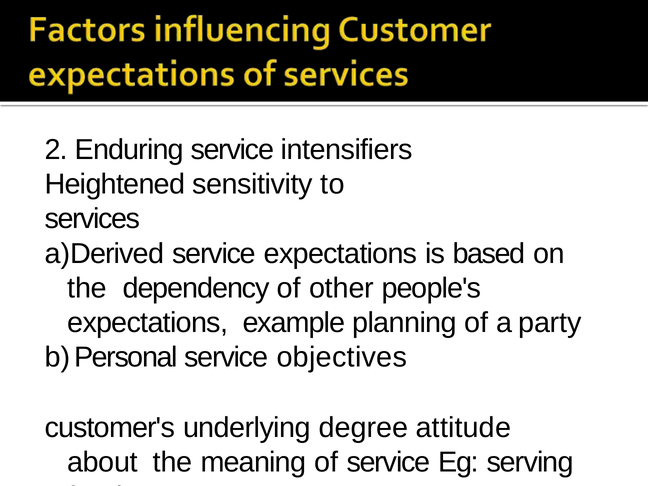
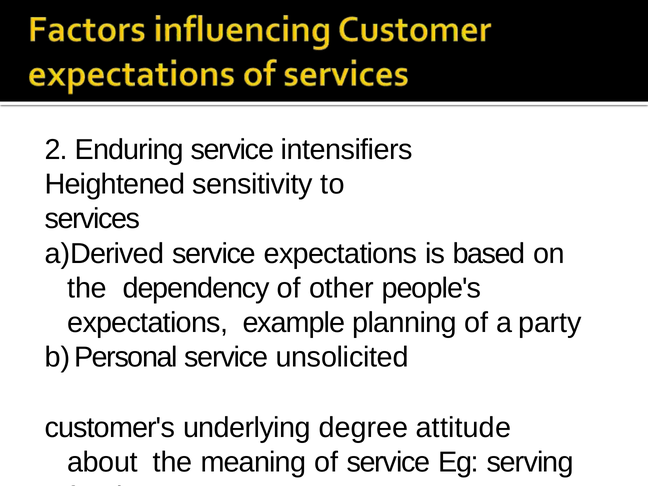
objectives: objectives -> unsolicited
